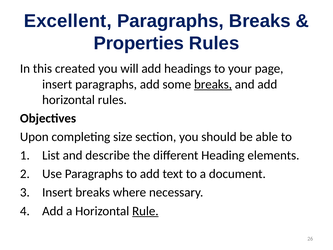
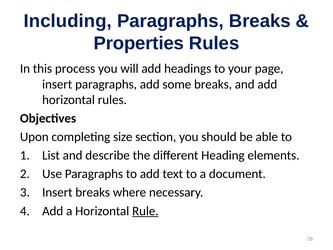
Excellent: Excellent -> Including
created: created -> process
breaks at (213, 84) underline: present -> none
